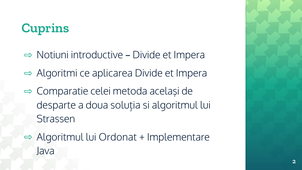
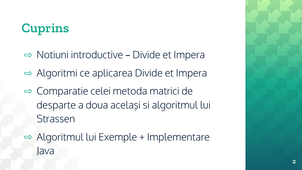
acelaşi: acelaşi -> matrici
soluția: soluția -> acelaşi
Ordonat: Ordonat -> Exemple
